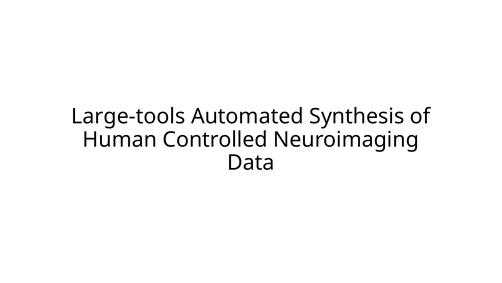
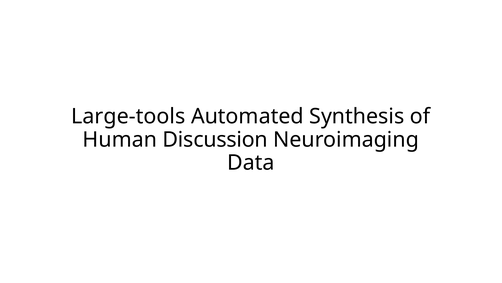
Controlled: Controlled -> Discussion
